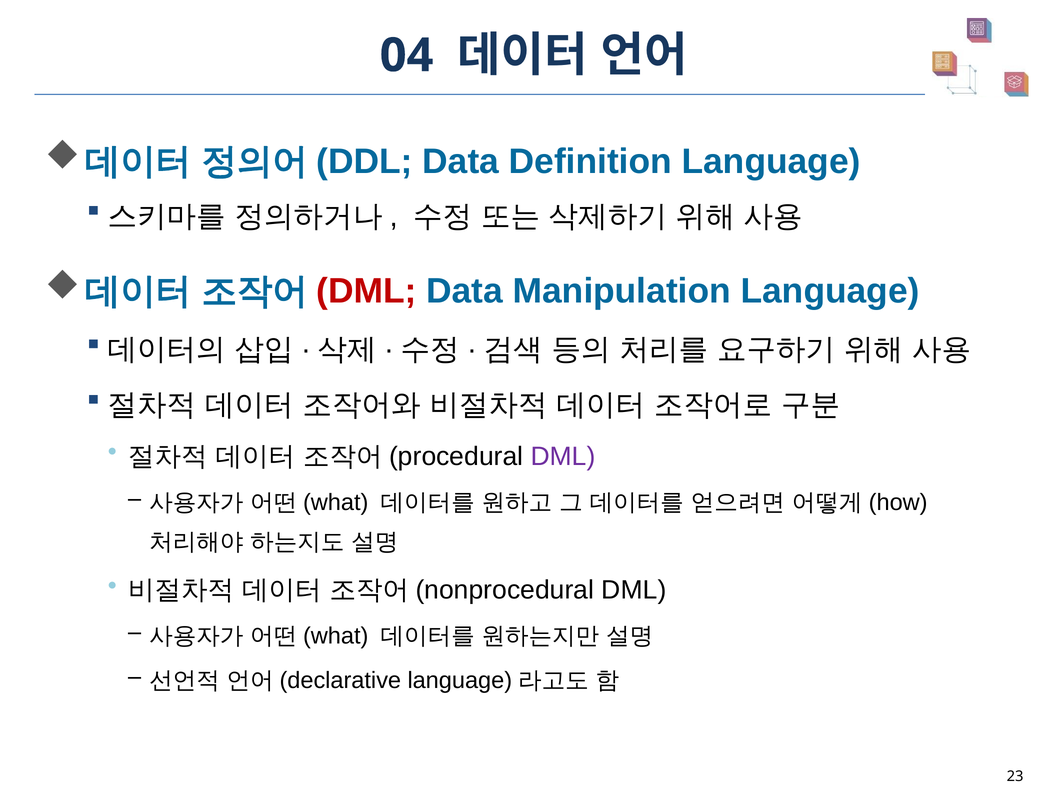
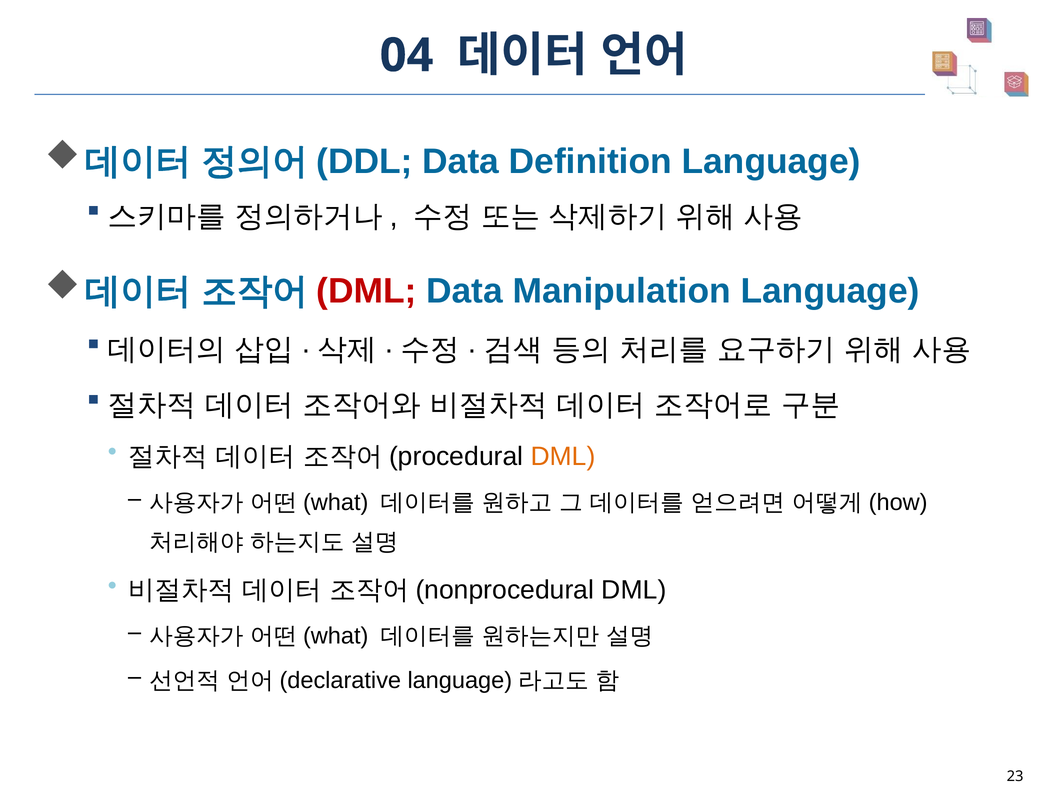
DML at (563, 457) colour: purple -> orange
